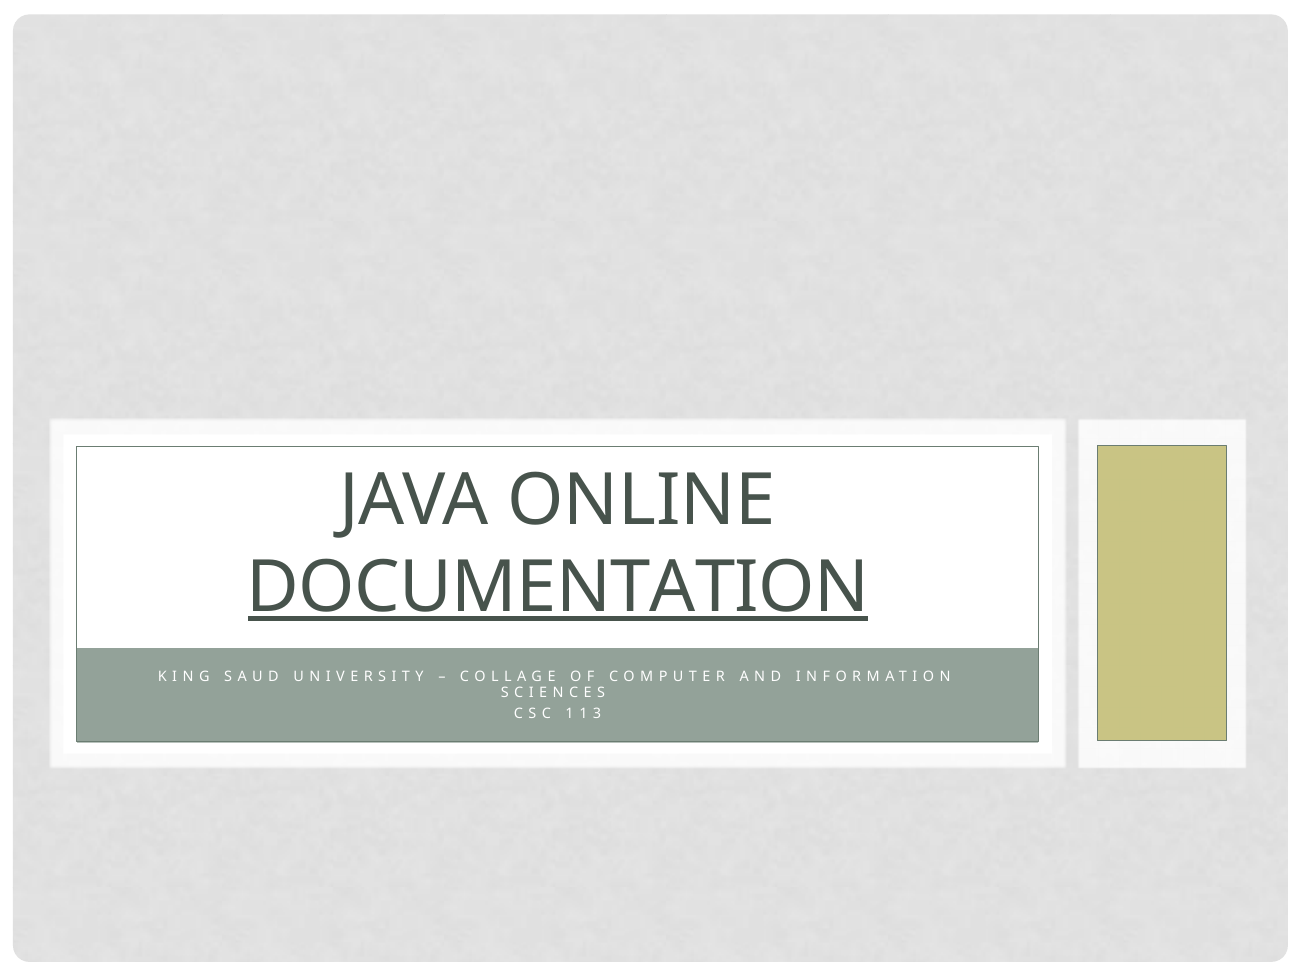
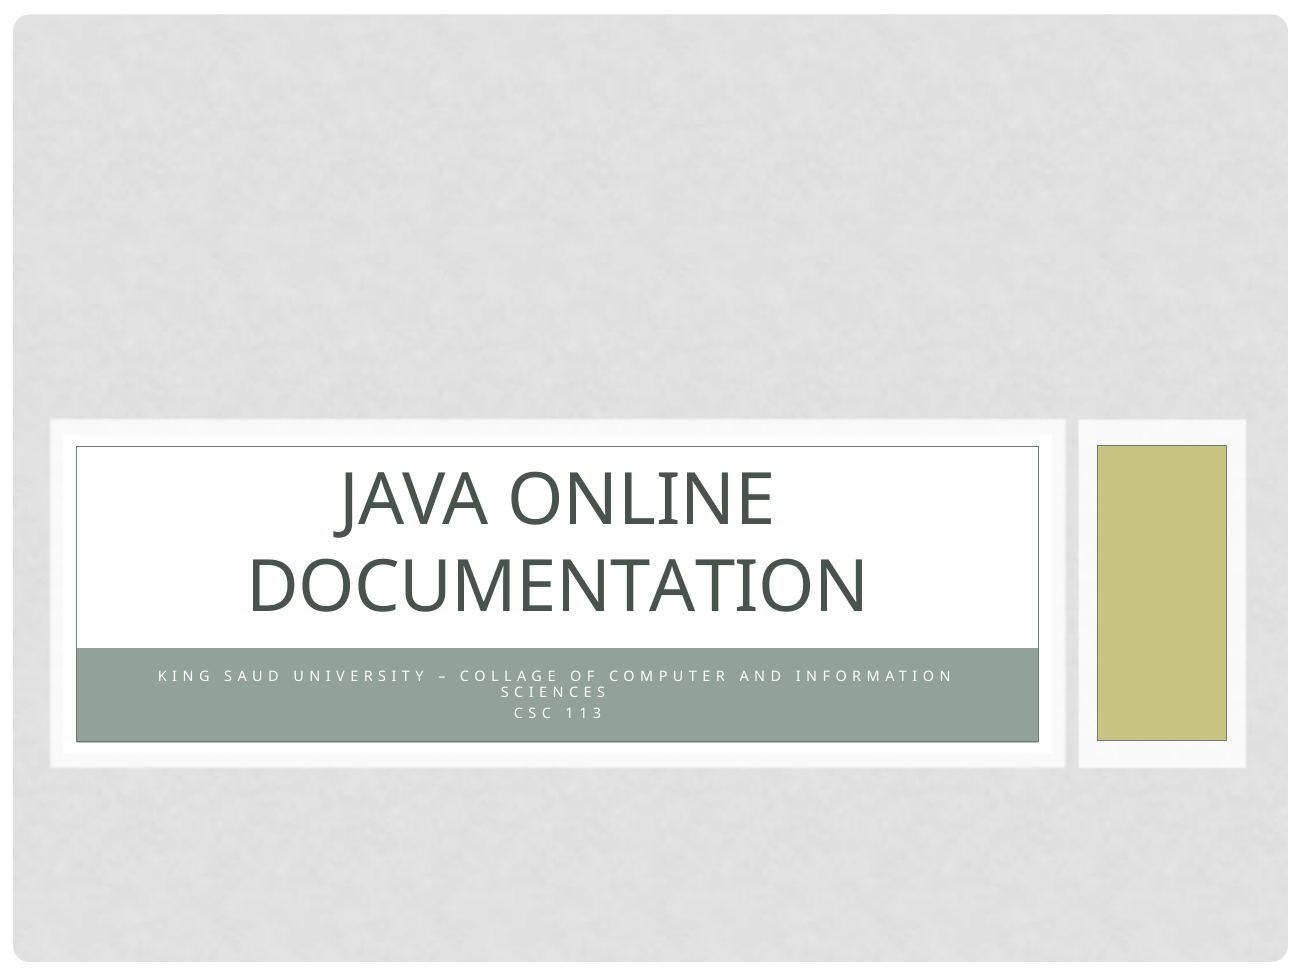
DOCUMENTATION underline: present -> none
